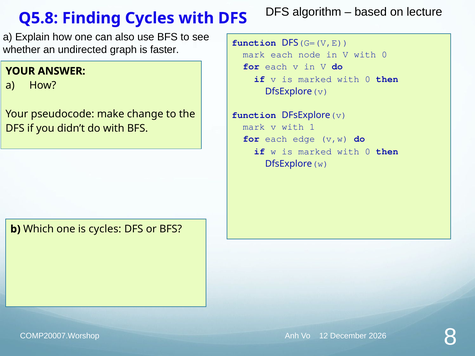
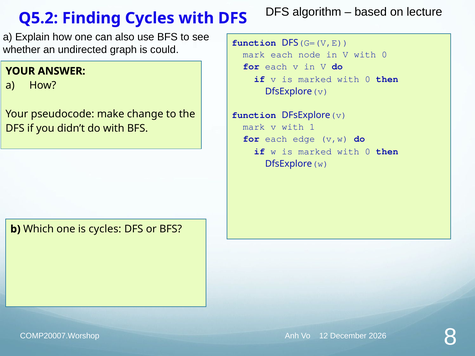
Q5.8: Q5.8 -> Q5.2
faster: faster -> could
